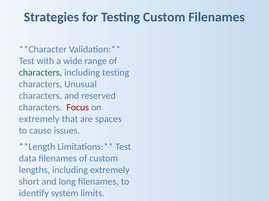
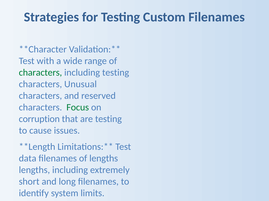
Focus colour: red -> green
extremely at (39, 119): extremely -> corruption
are spaces: spaces -> testing
of custom: custom -> lengths
